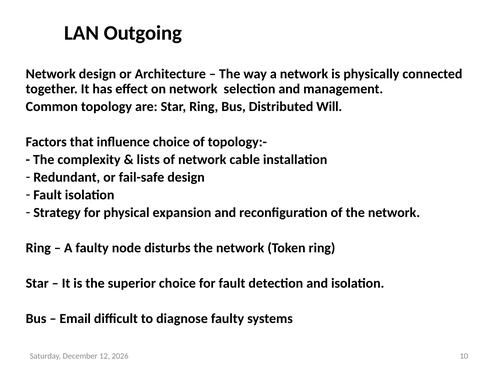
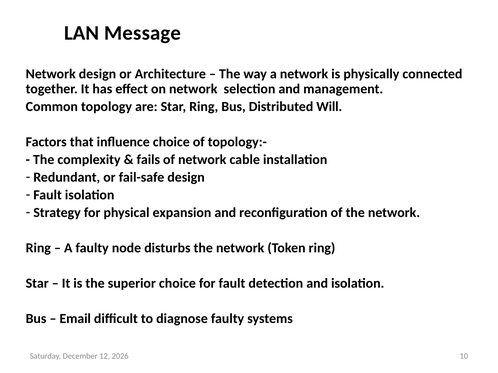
Outgoing: Outgoing -> Message
lists: lists -> fails
